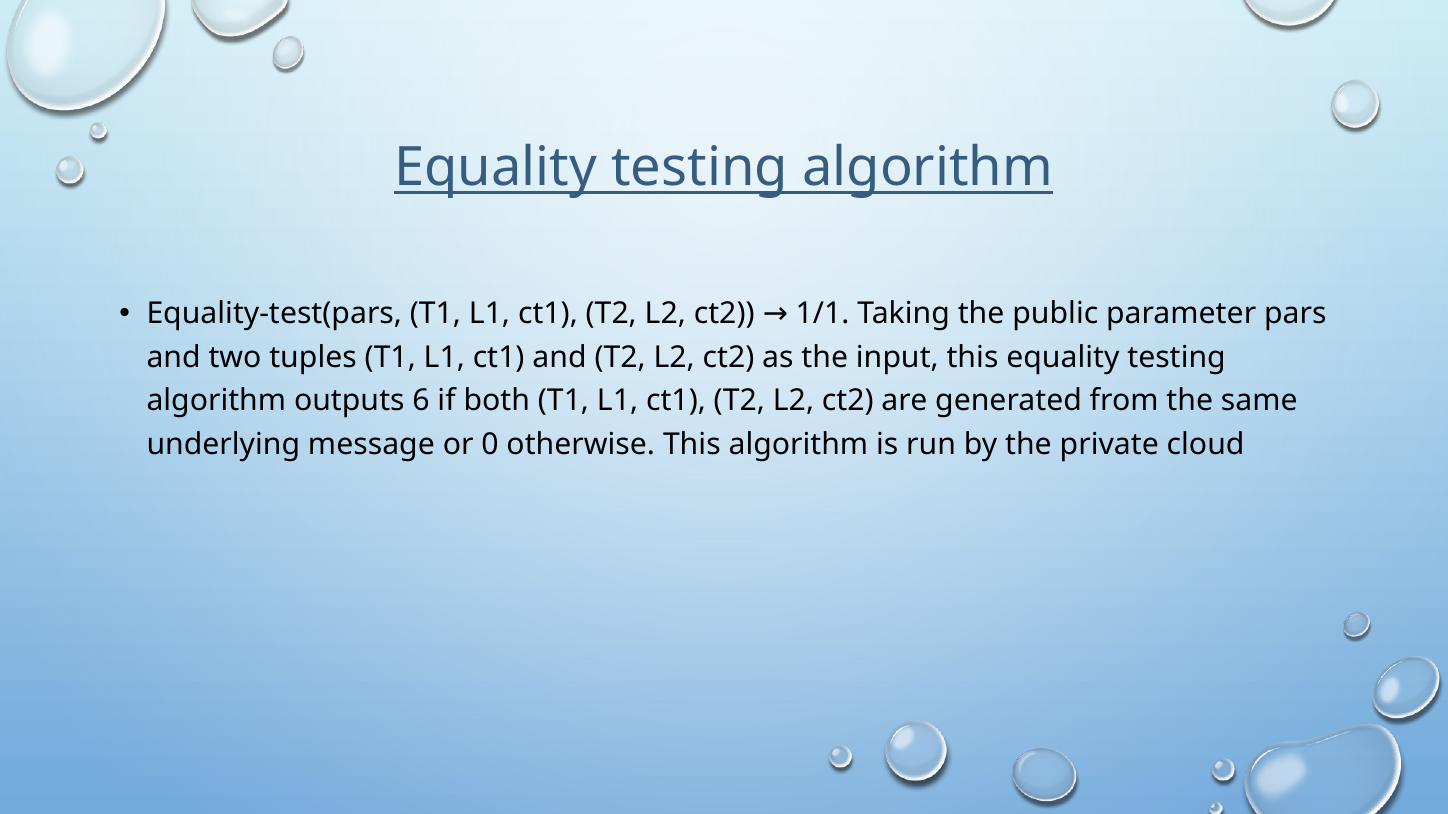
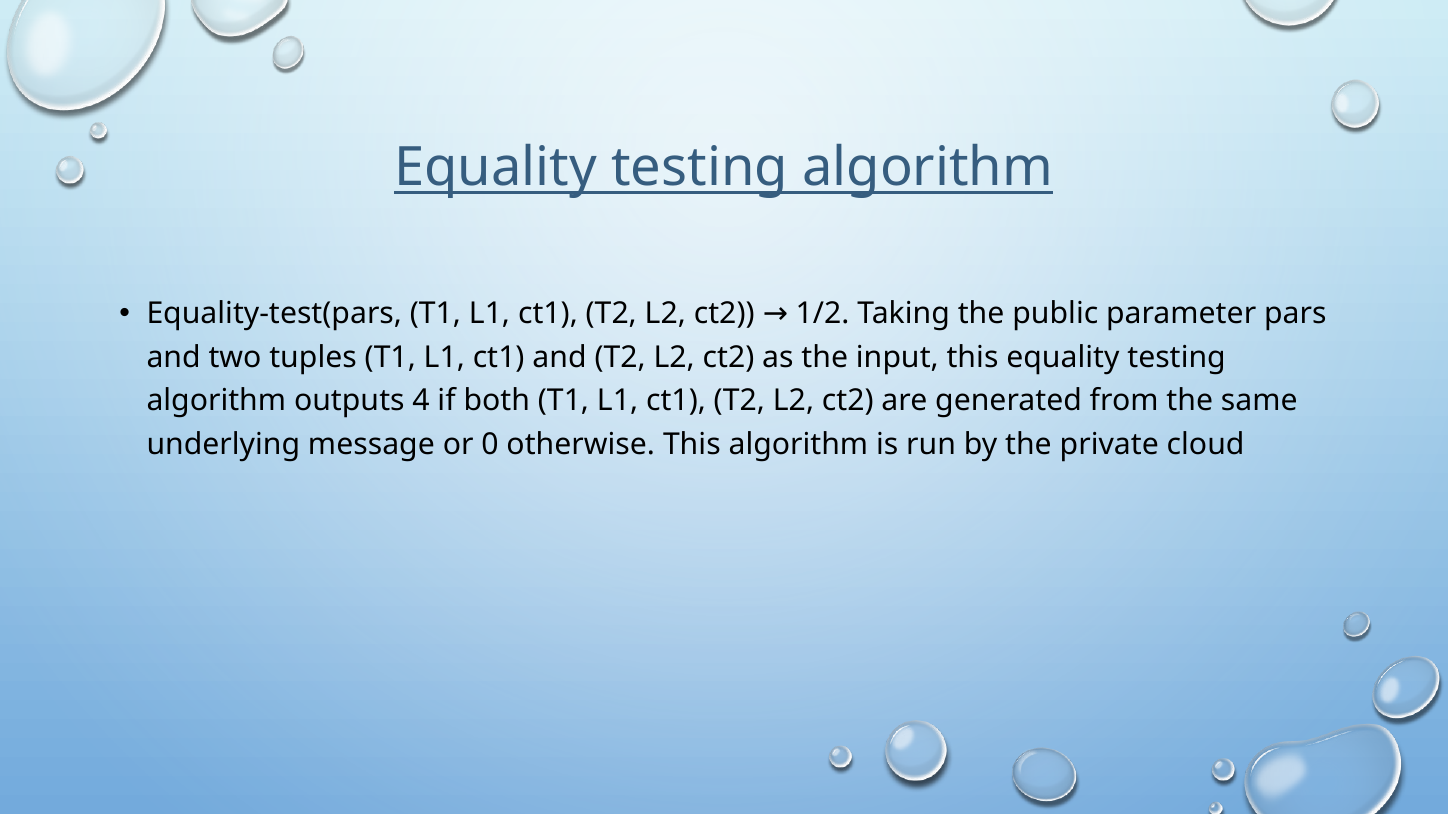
1/1: 1/1 -> 1/2
6: 6 -> 4
